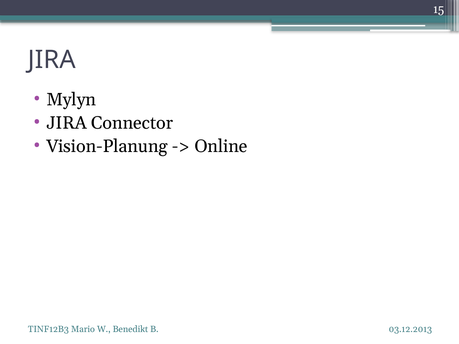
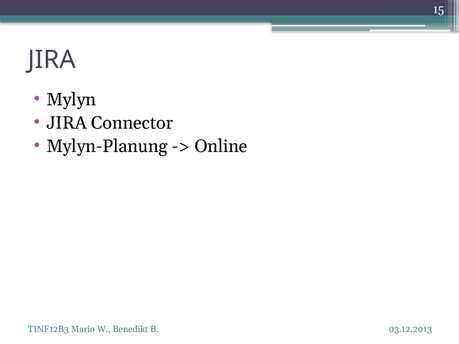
Vision-Planung: Vision-Planung -> Mylyn-Planung
